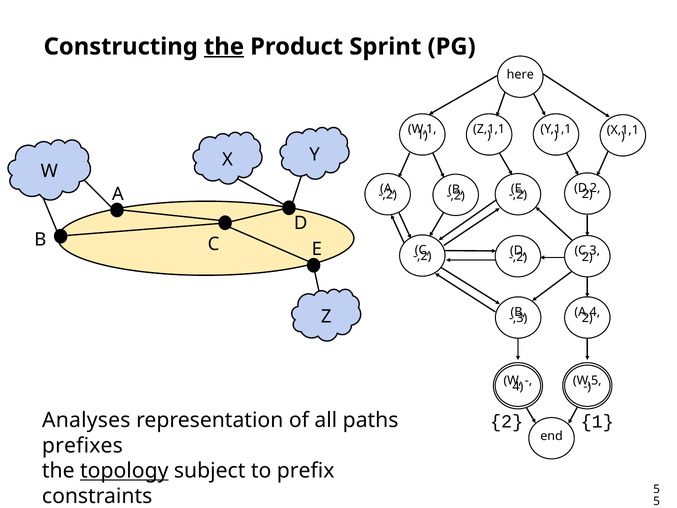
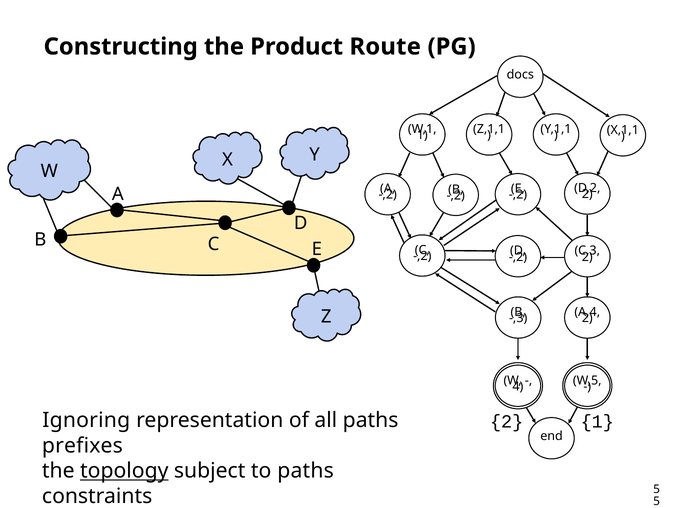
the at (224, 47) underline: present -> none
Sprint: Sprint -> Route
here: here -> docs
Analyses: Analyses -> Ignoring
to prefix: prefix -> paths
